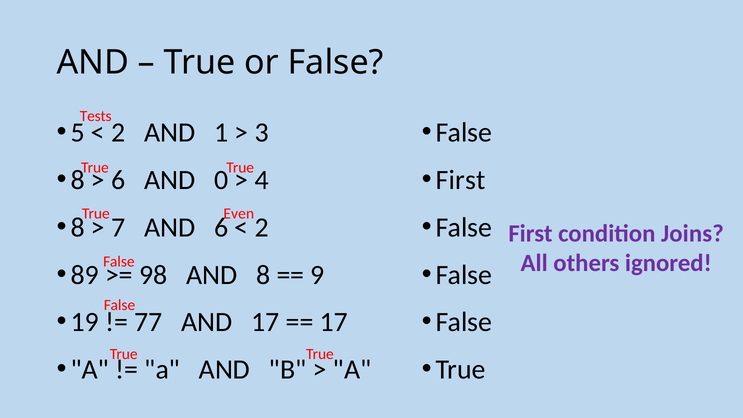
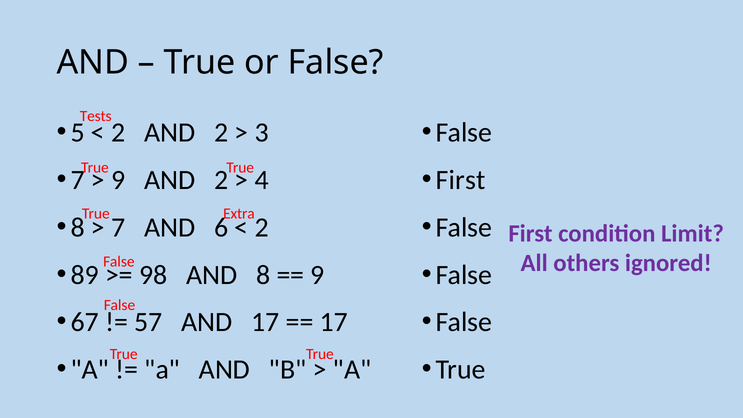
2 AND 1: 1 -> 2
8 at (78, 180): 8 -> 7
6 at (118, 180): 6 -> 9
0 at (221, 180): 0 -> 2
Even: Even -> Extra
Joins: Joins -> Limit
19: 19 -> 67
77: 77 -> 57
